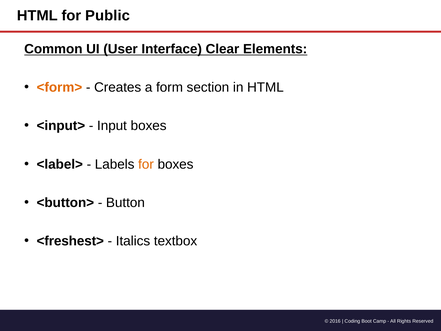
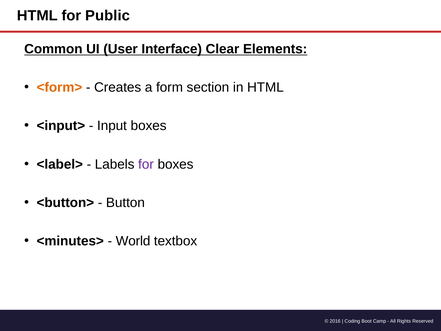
for at (146, 164) colour: orange -> purple
<freshest>: <freshest> -> <minutes>
Italics: Italics -> World
